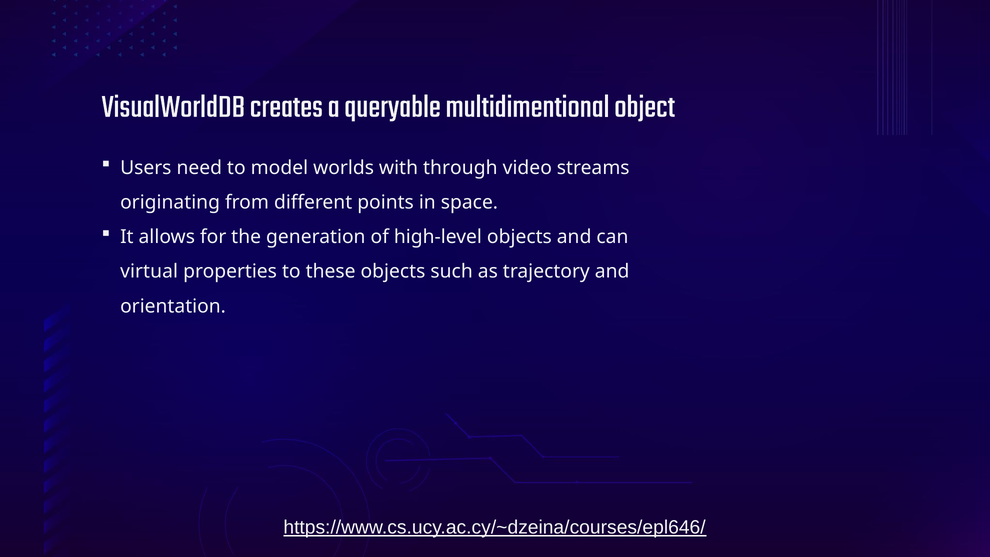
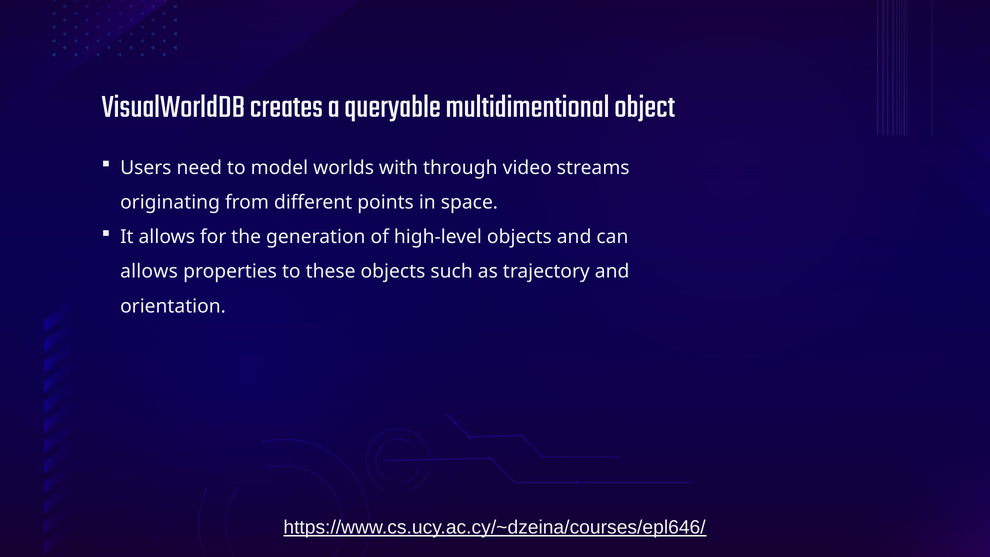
virtual at (149, 272): virtual -> allows
